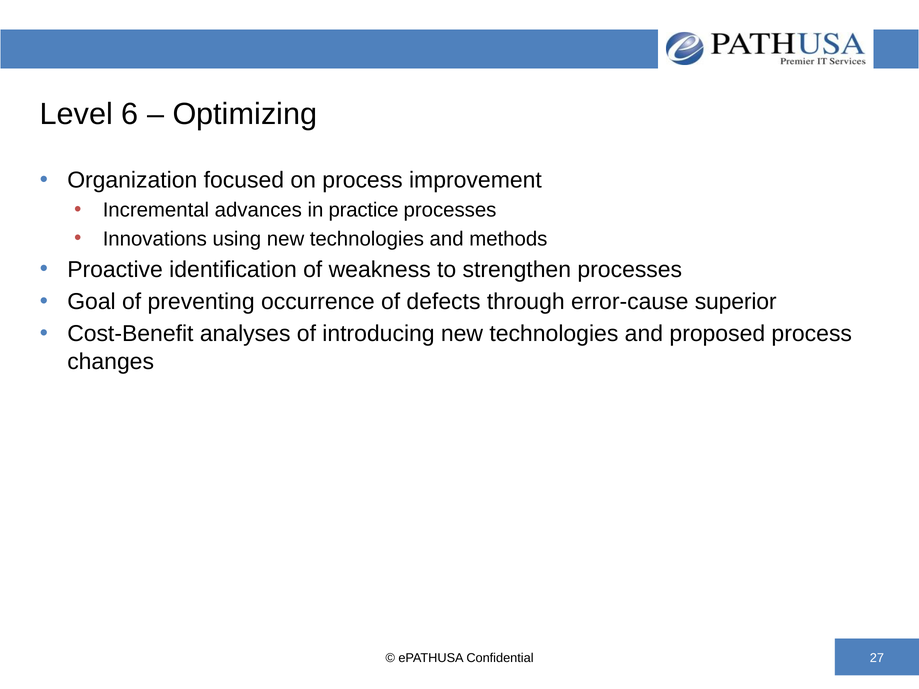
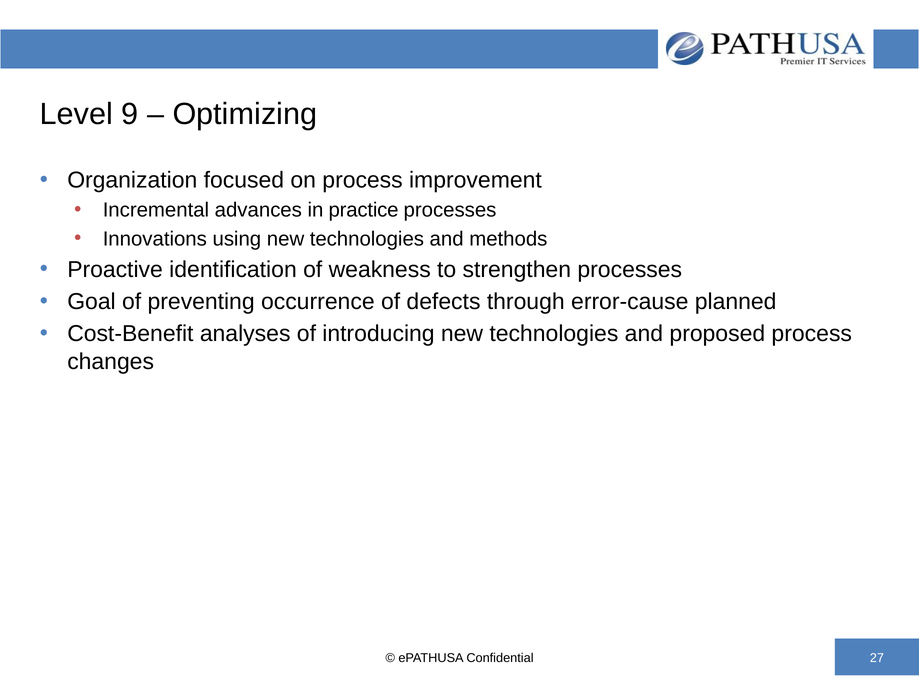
6: 6 -> 9
superior: superior -> planned
